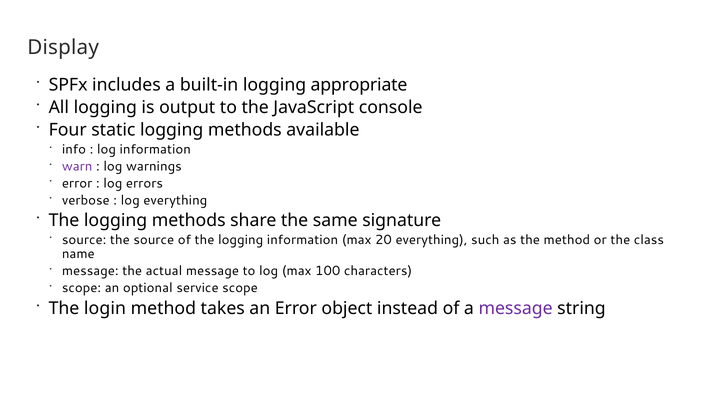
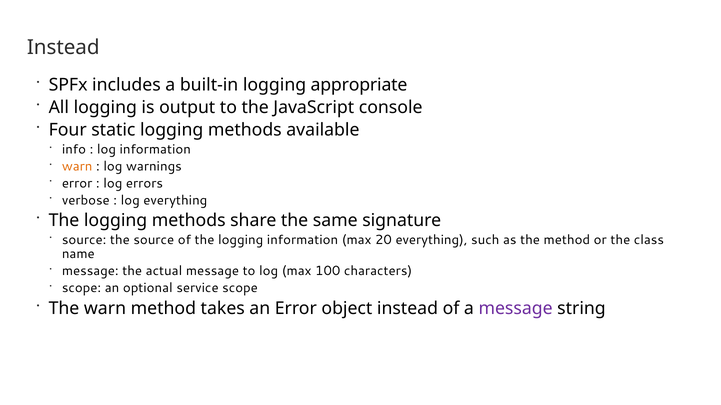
Display at (63, 48): Display -> Instead
warn at (77, 167) colour: purple -> orange
The login: login -> warn
